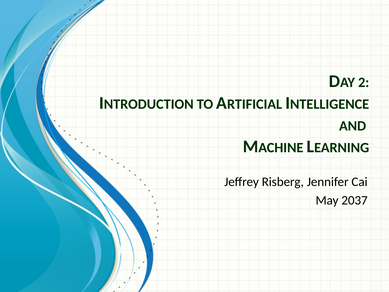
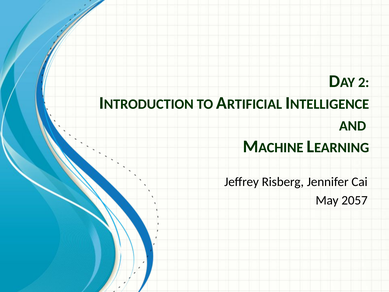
2037: 2037 -> 2057
